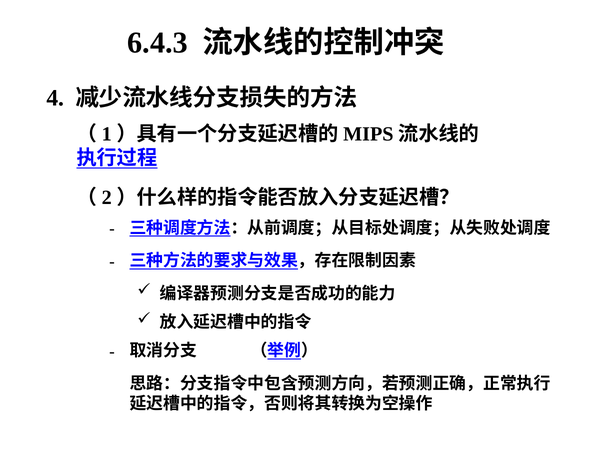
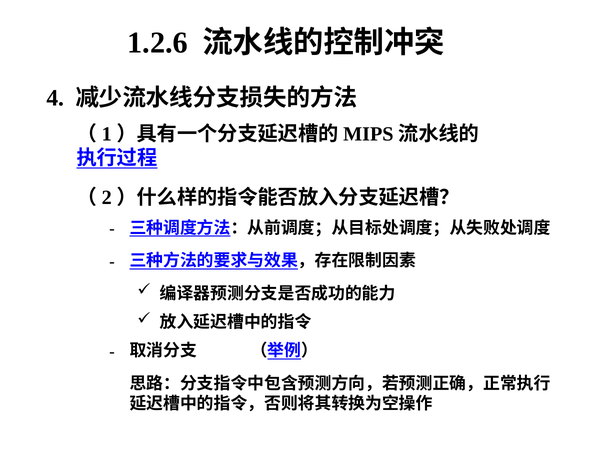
6.4.3: 6.4.3 -> 1.2.6
